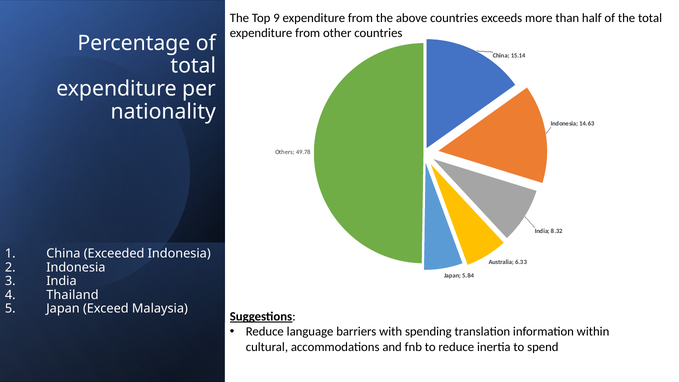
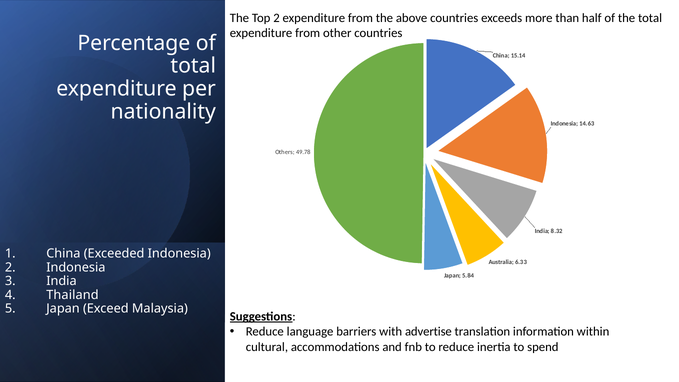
Top 9: 9 -> 2
spending: spending -> advertise
